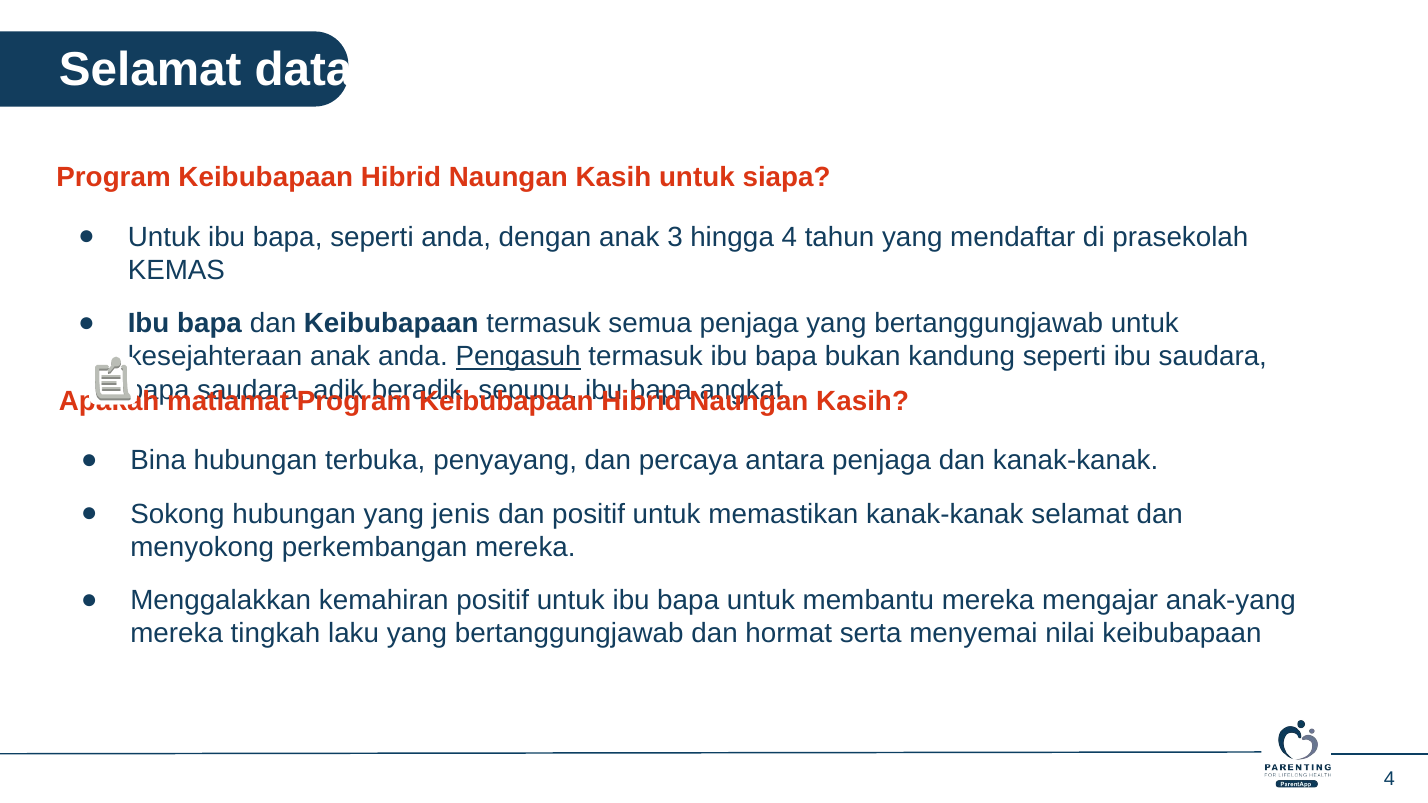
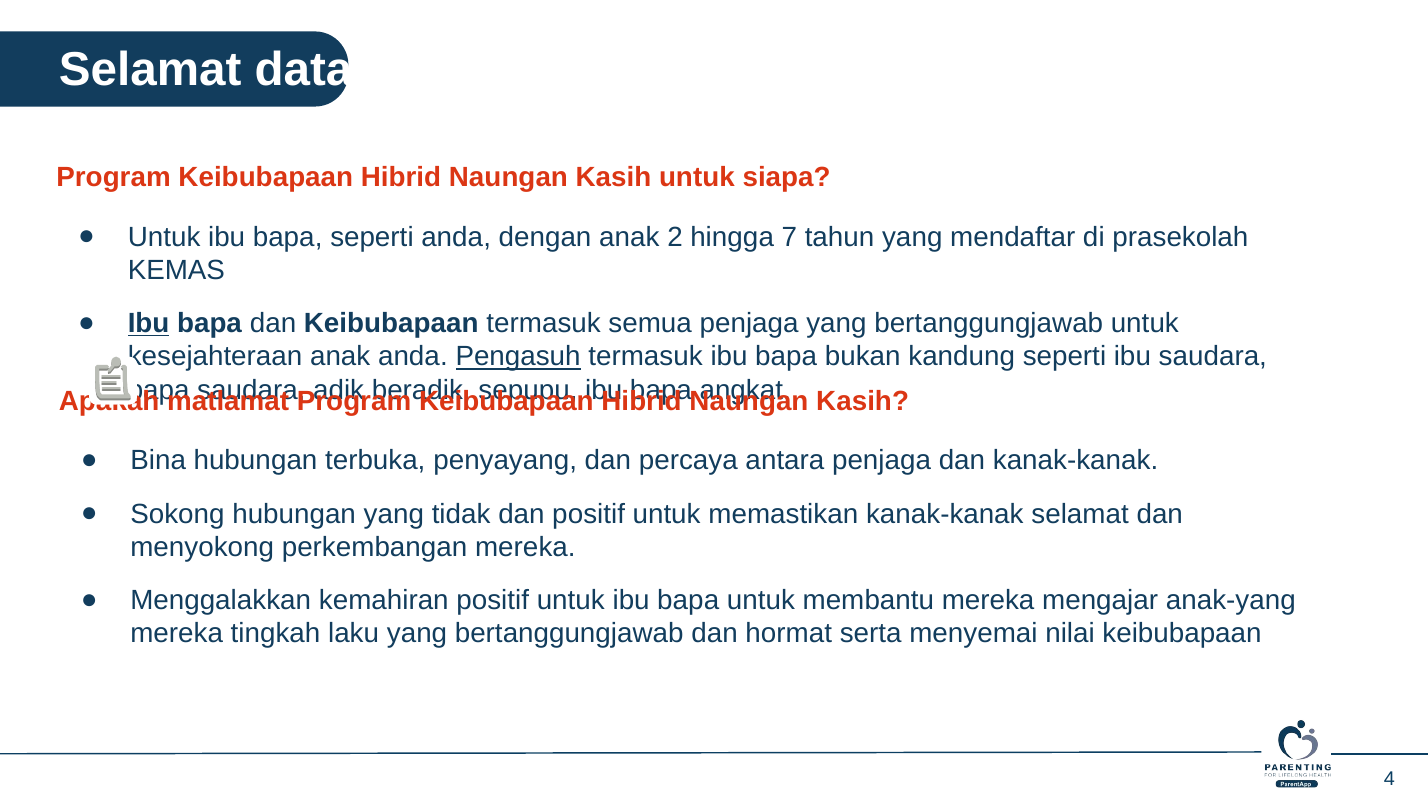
3: 3 -> 2
hingga 4: 4 -> 7
Ibu at (149, 324) underline: none -> present
jenis: jenis -> tidak
